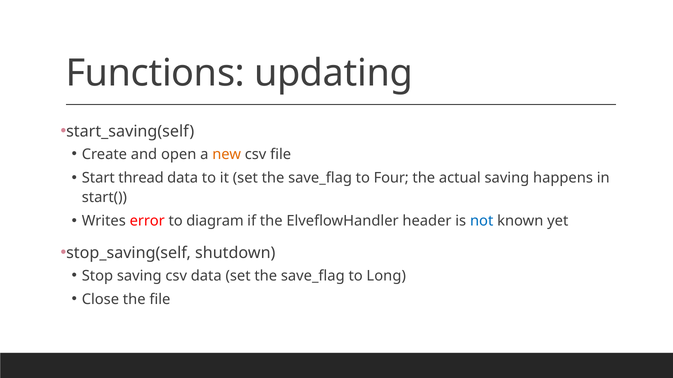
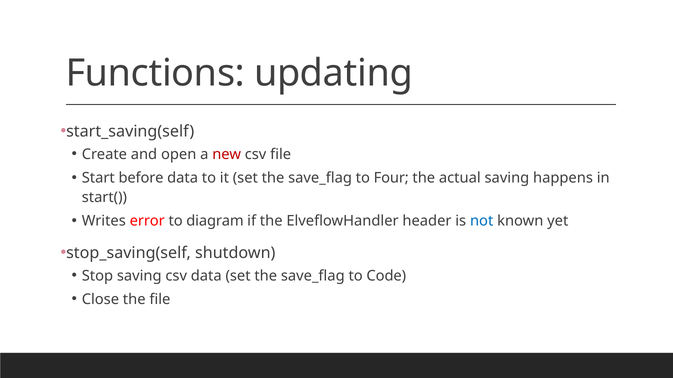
new colour: orange -> red
thread: thread -> before
Long: Long -> Code
